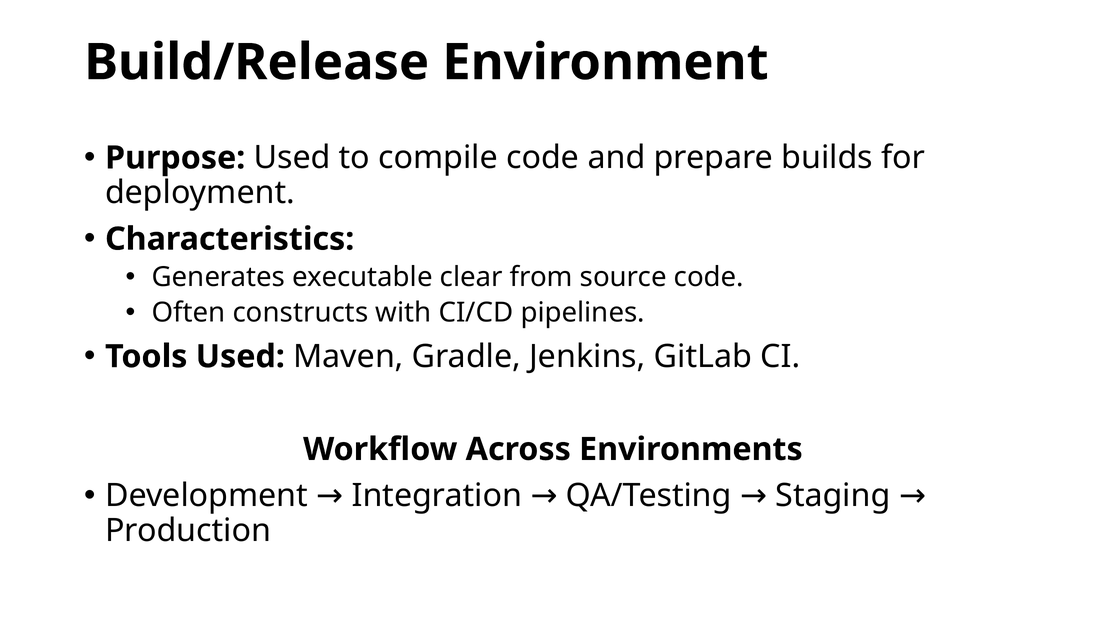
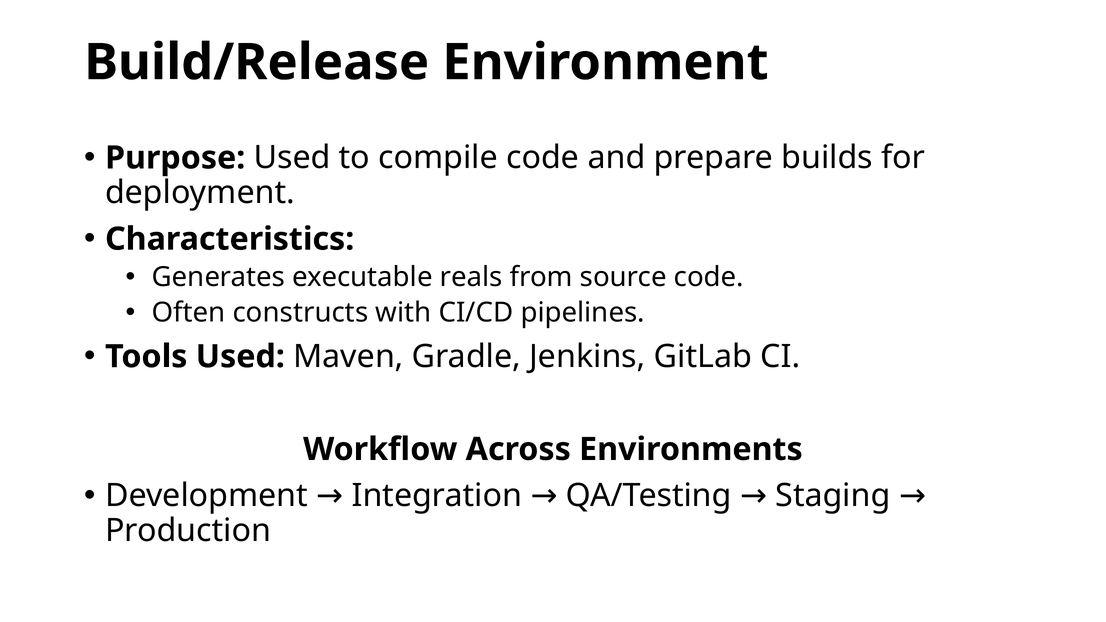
clear: clear -> reals
